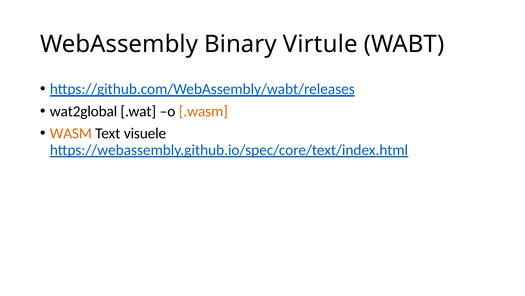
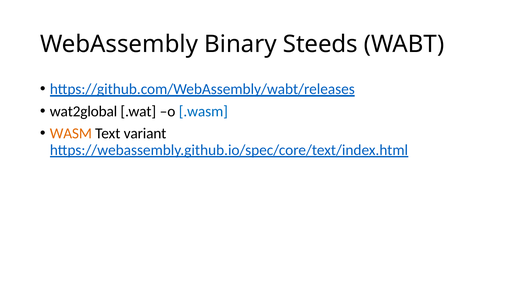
Virtule: Virtule -> Steeds
.wasm colour: orange -> blue
visuele: visuele -> variant
